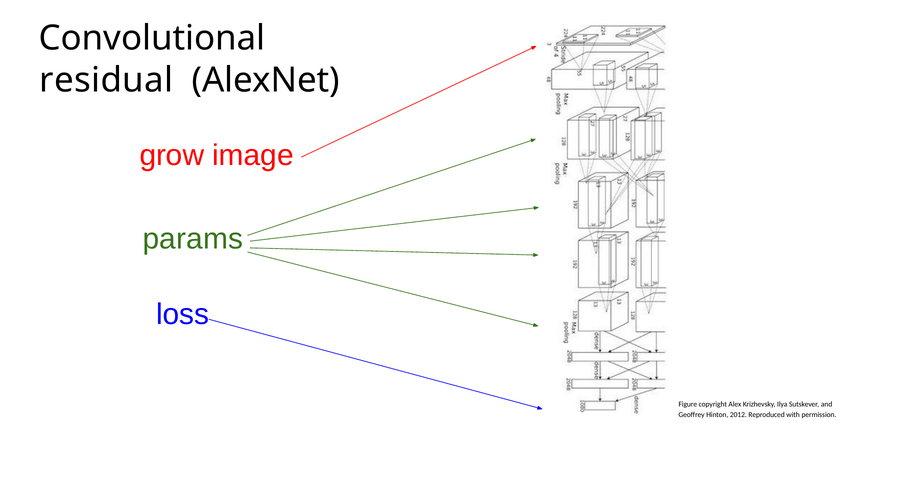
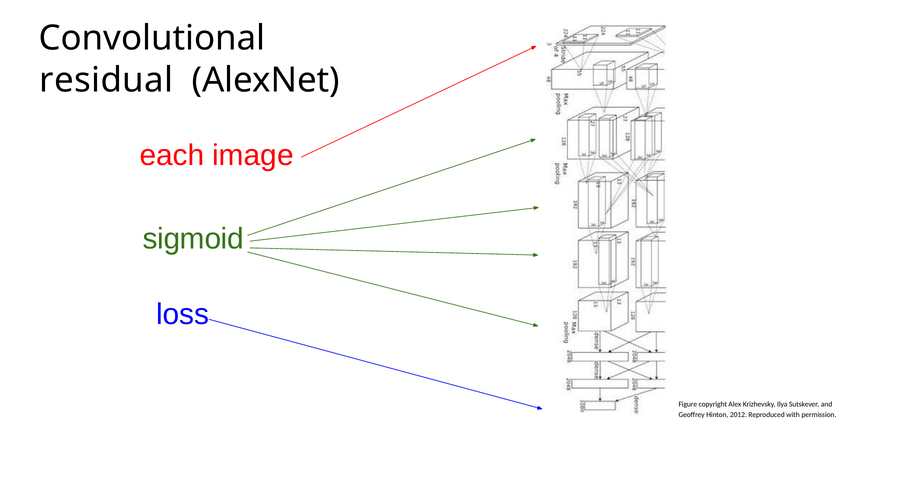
grow: grow -> each
params: params -> sigmoid
